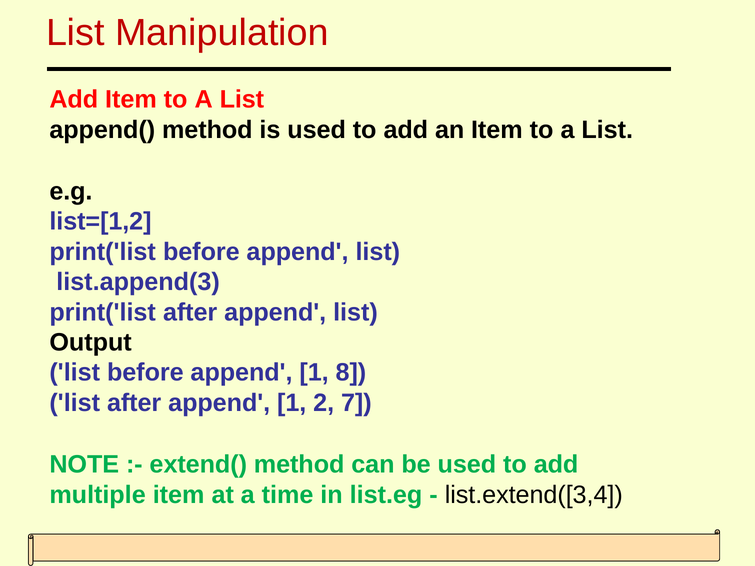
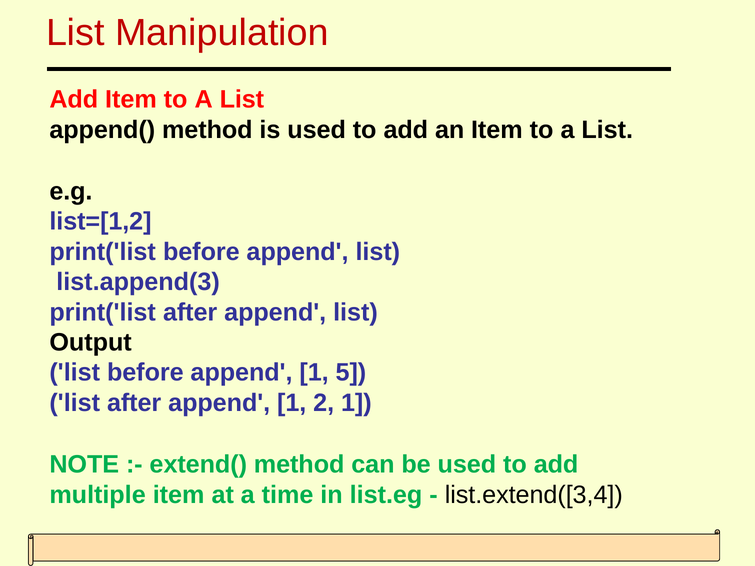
8: 8 -> 5
2 7: 7 -> 1
